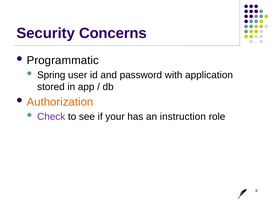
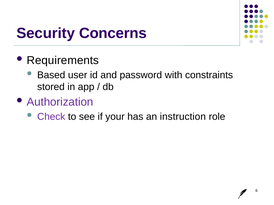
Programmatic: Programmatic -> Requirements
Spring: Spring -> Based
application: application -> constraints
Authorization colour: orange -> purple
